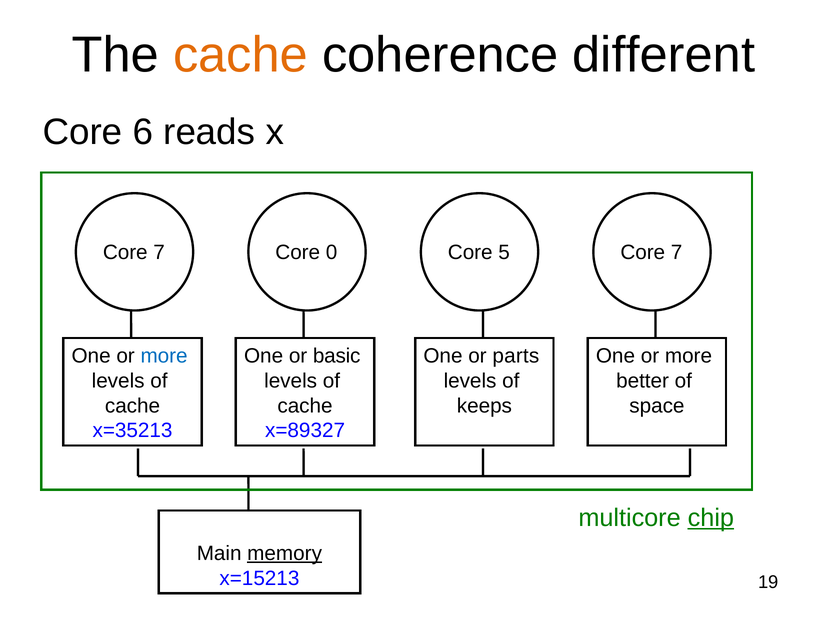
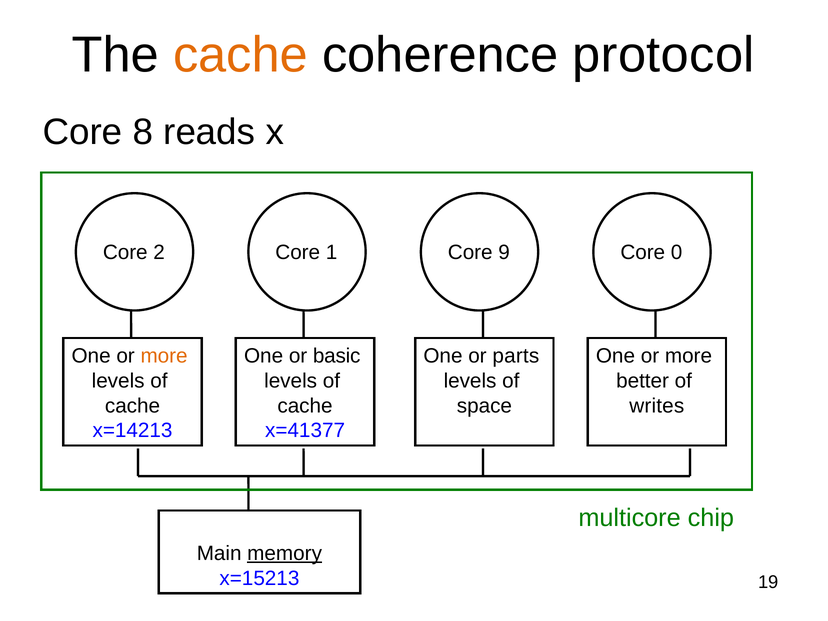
different: different -> protocol
6: 6 -> 8
7 at (159, 252): 7 -> 2
0: 0 -> 1
5: 5 -> 9
7 at (677, 252): 7 -> 0
more at (164, 356) colour: blue -> orange
keeps: keeps -> space
space: space -> writes
x=35213: x=35213 -> x=14213
x=89327: x=89327 -> x=41377
chip underline: present -> none
